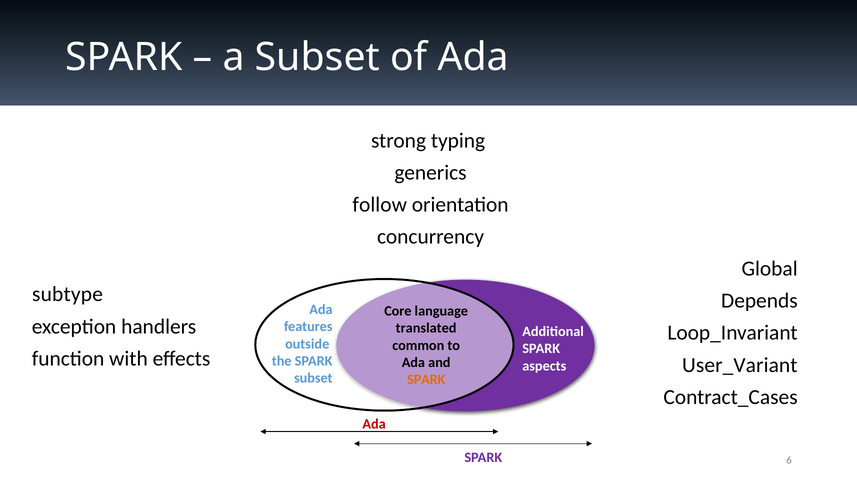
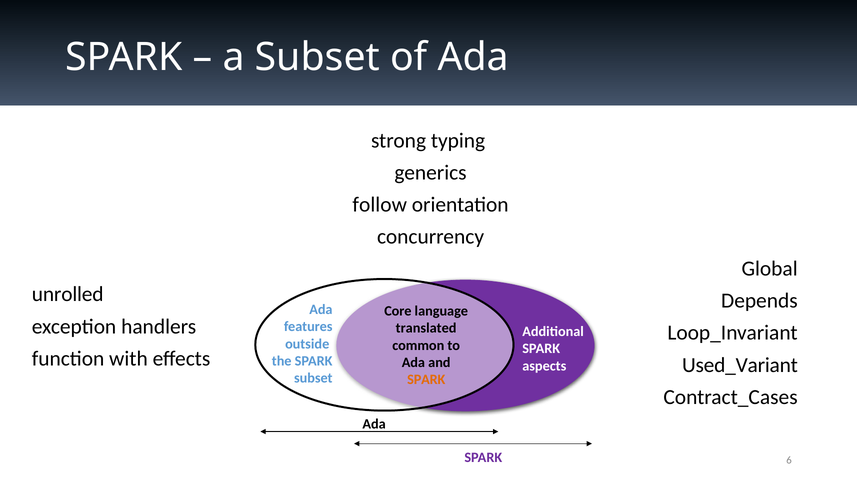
subtype: subtype -> unrolled
User_Variant: User_Variant -> Used_Variant
Ada at (374, 424) colour: red -> black
